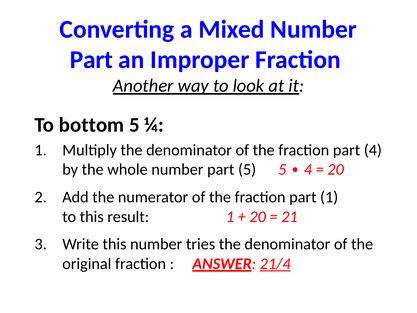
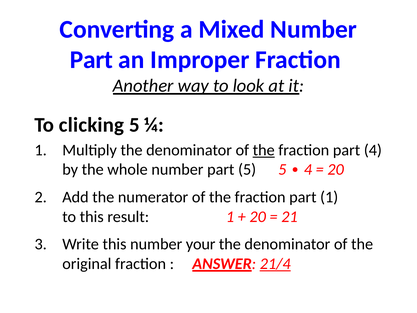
bottom: bottom -> clicking
the at (264, 150) underline: none -> present
tries: tries -> your
